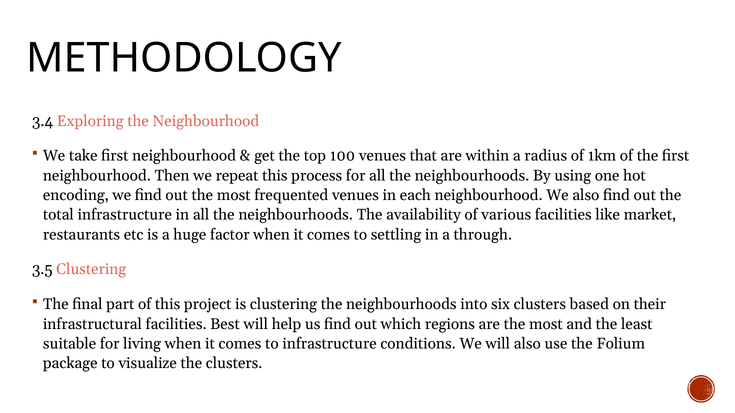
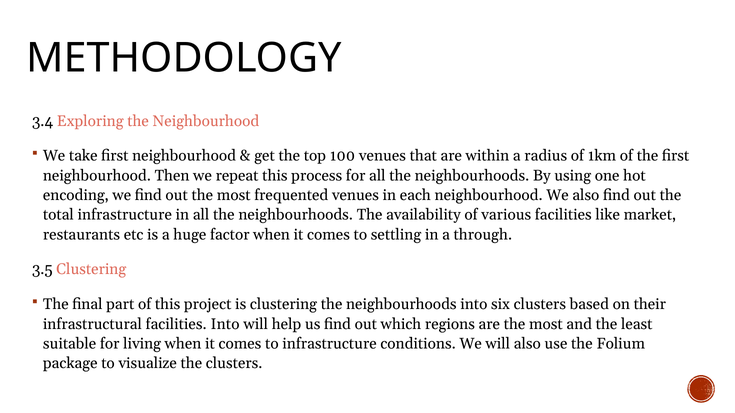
facilities Best: Best -> Into
